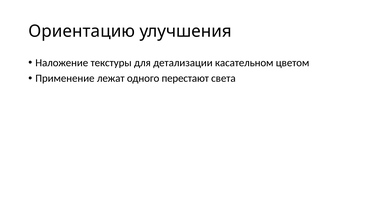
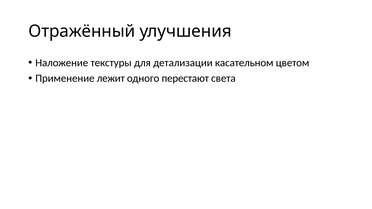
Ориентацию: Ориентацию -> Отражённый
лежат: лежат -> лежит
